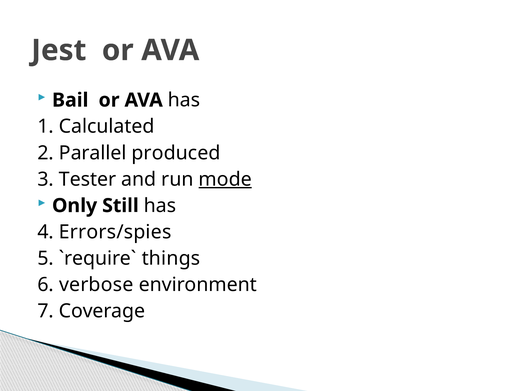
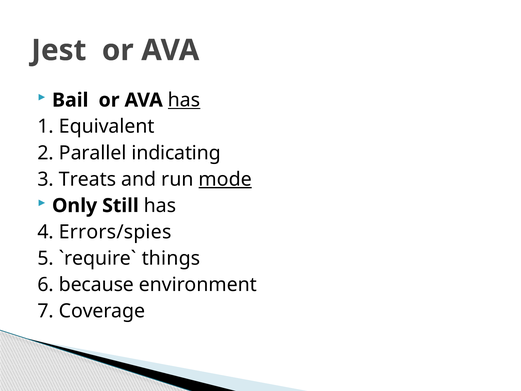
has at (184, 100) underline: none -> present
Calculated: Calculated -> Equivalent
produced: produced -> indicating
Tester: Tester -> Treats
verbose: verbose -> because
